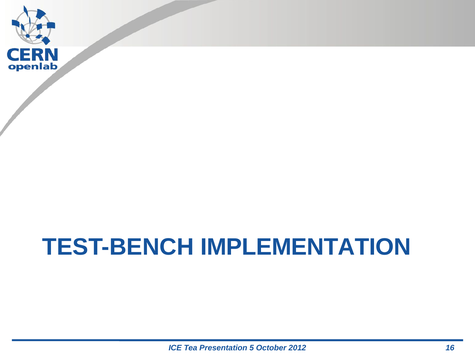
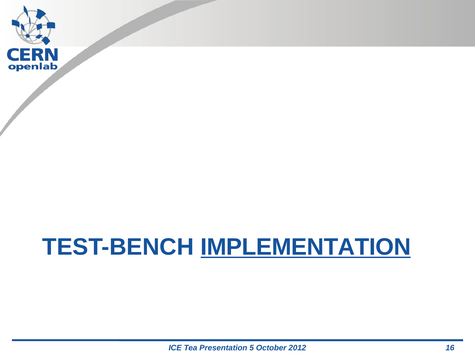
IMPLEMENTATION underline: none -> present
